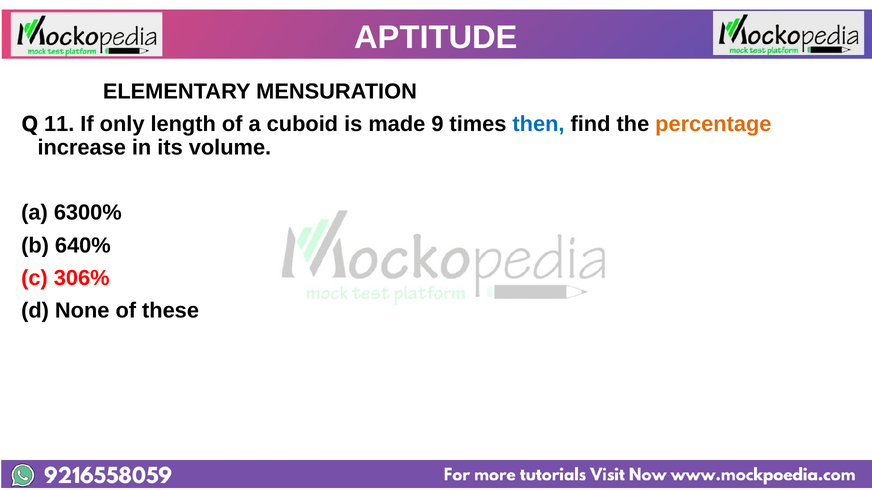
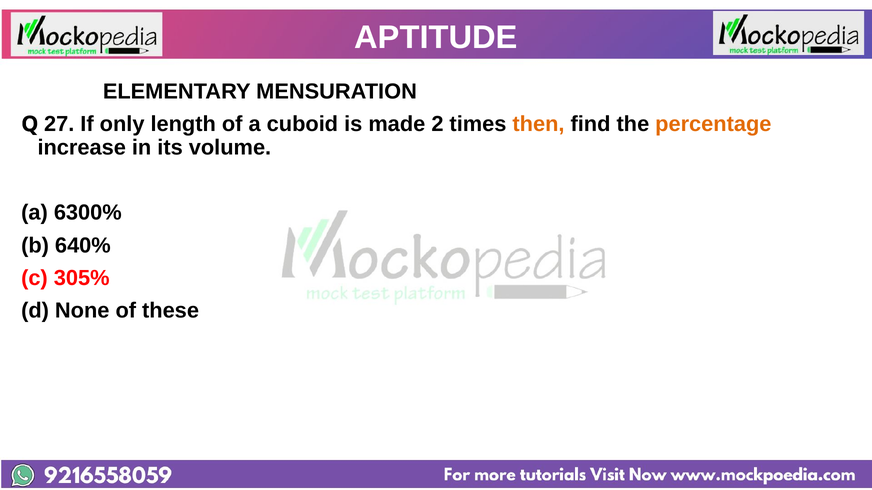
11: 11 -> 27
9: 9 -> 2
then colour: blue -> orange
306%: 306% -> 305%
